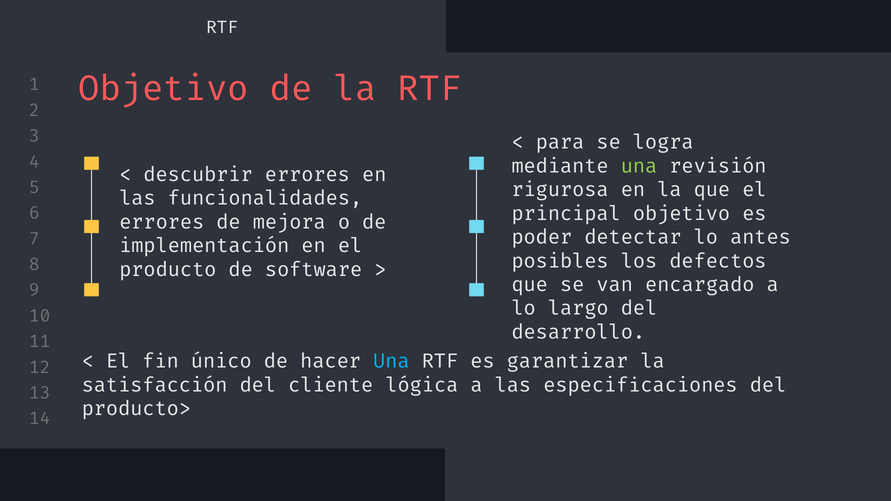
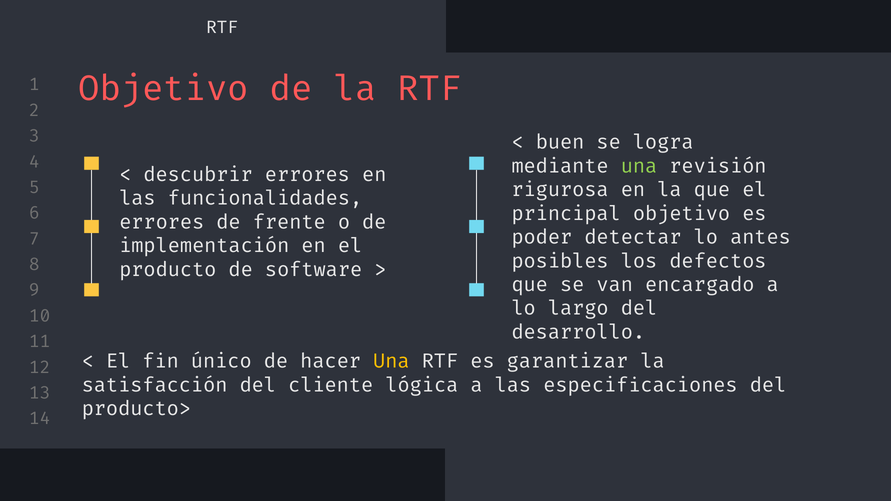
para: para -> buen
mejora: mejora -> frente
Una at (391, 362) colour: light blue -> yellow
